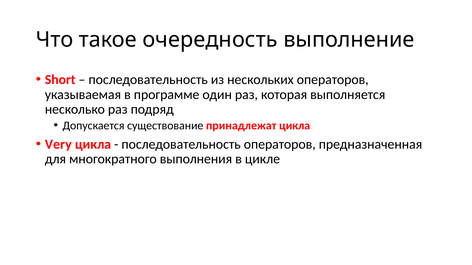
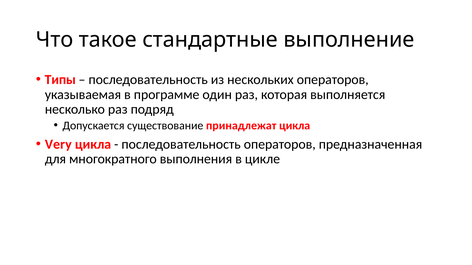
очередность: очередность -> стандартные
Short: Short -> Типы
